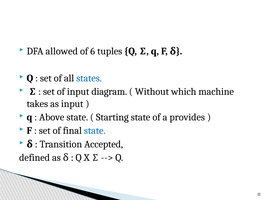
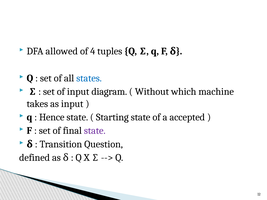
6: 6 -> 4
Above: Above -> Hence
provides: provides -> accepted
state at (95, 131) colour: blue -> purple
Accepted: Accepted -> Question
